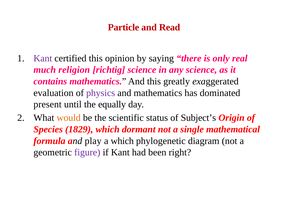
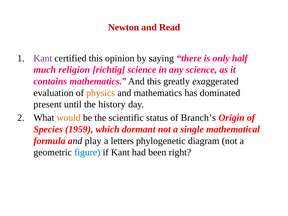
Particle: Particle -> Newton
real: real -> half
physics colour: purple -> orange
equally: equally -> history
Subject’s: Subject’s -> Branch’s
1829: 1829 -> 1959
a which: which -> letters
figure colour: purple -> blue
